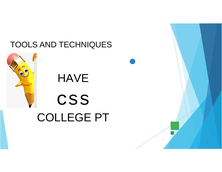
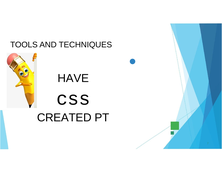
COLLEGE: COLLEGE -> CREATED
